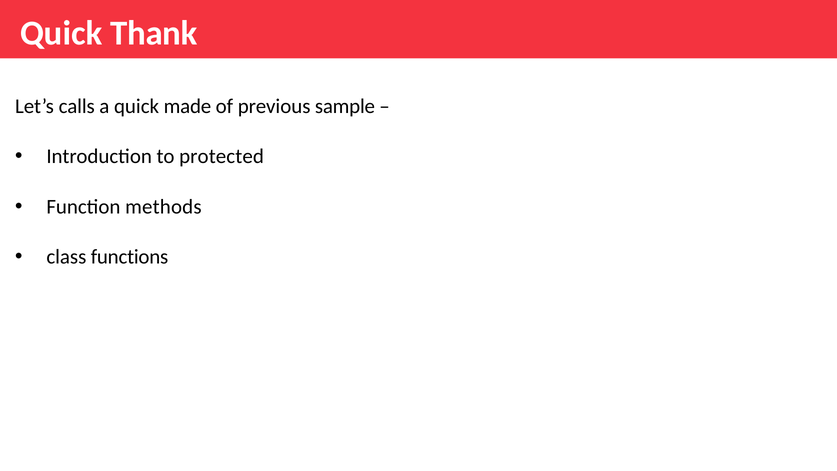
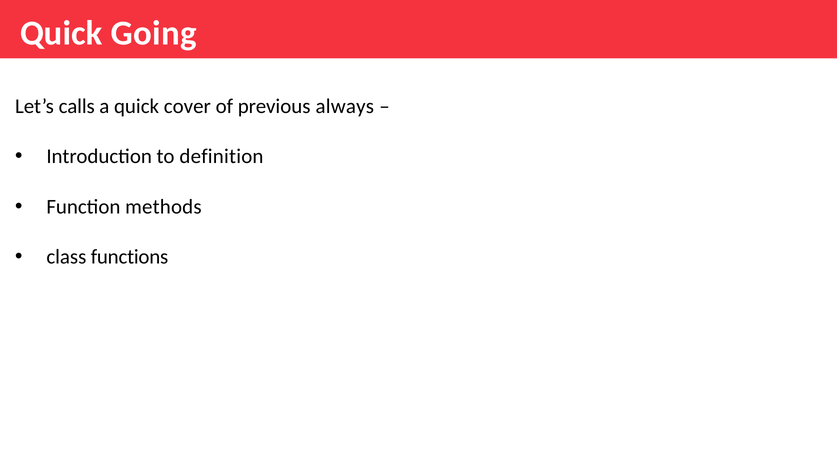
Thank: Thank -> Going
made: made -> cover
sample: sample -> always
protected: protected -> definition
